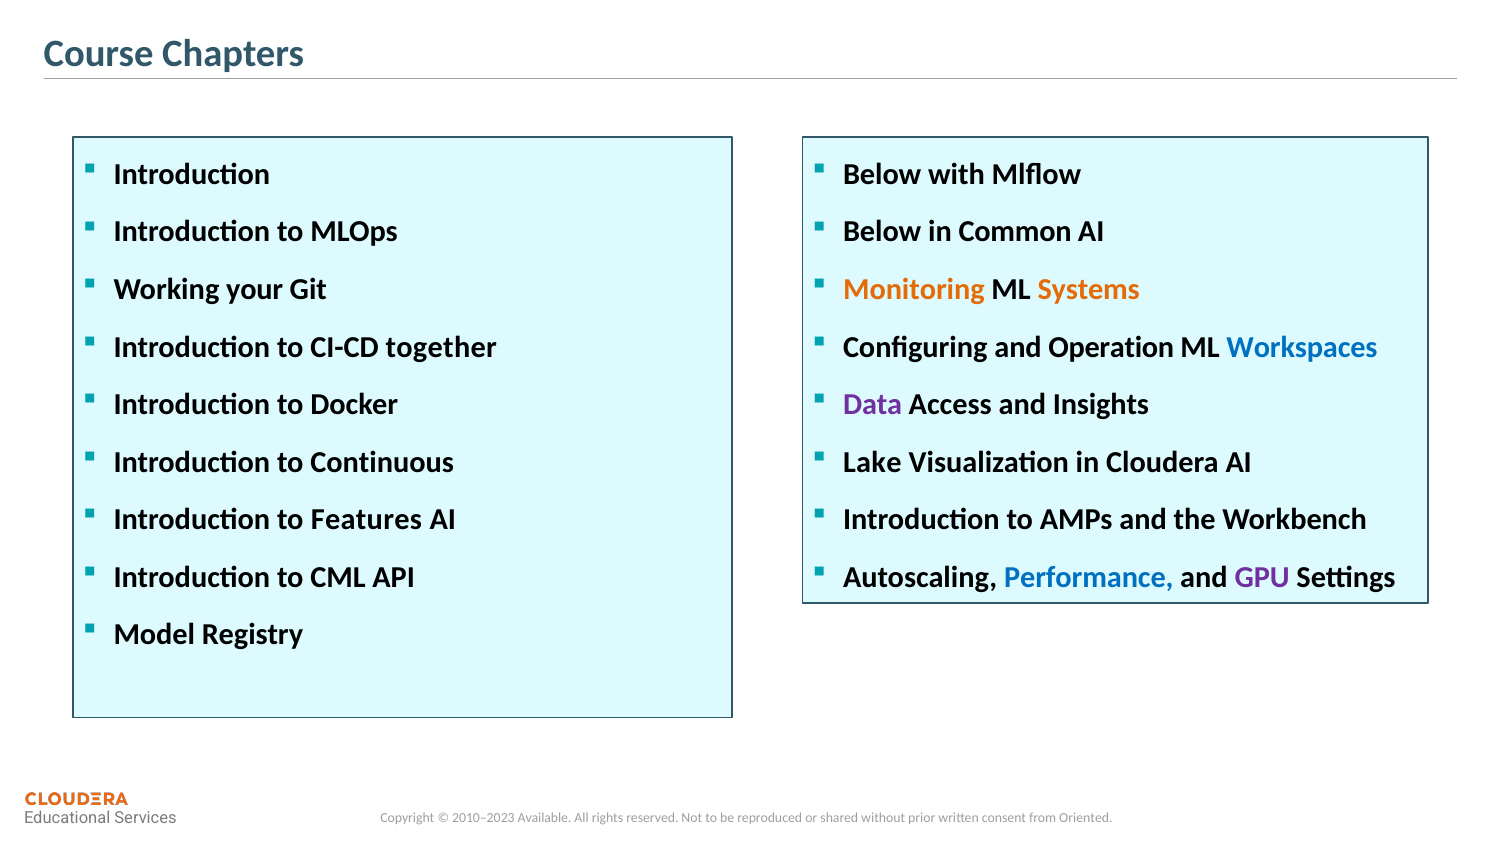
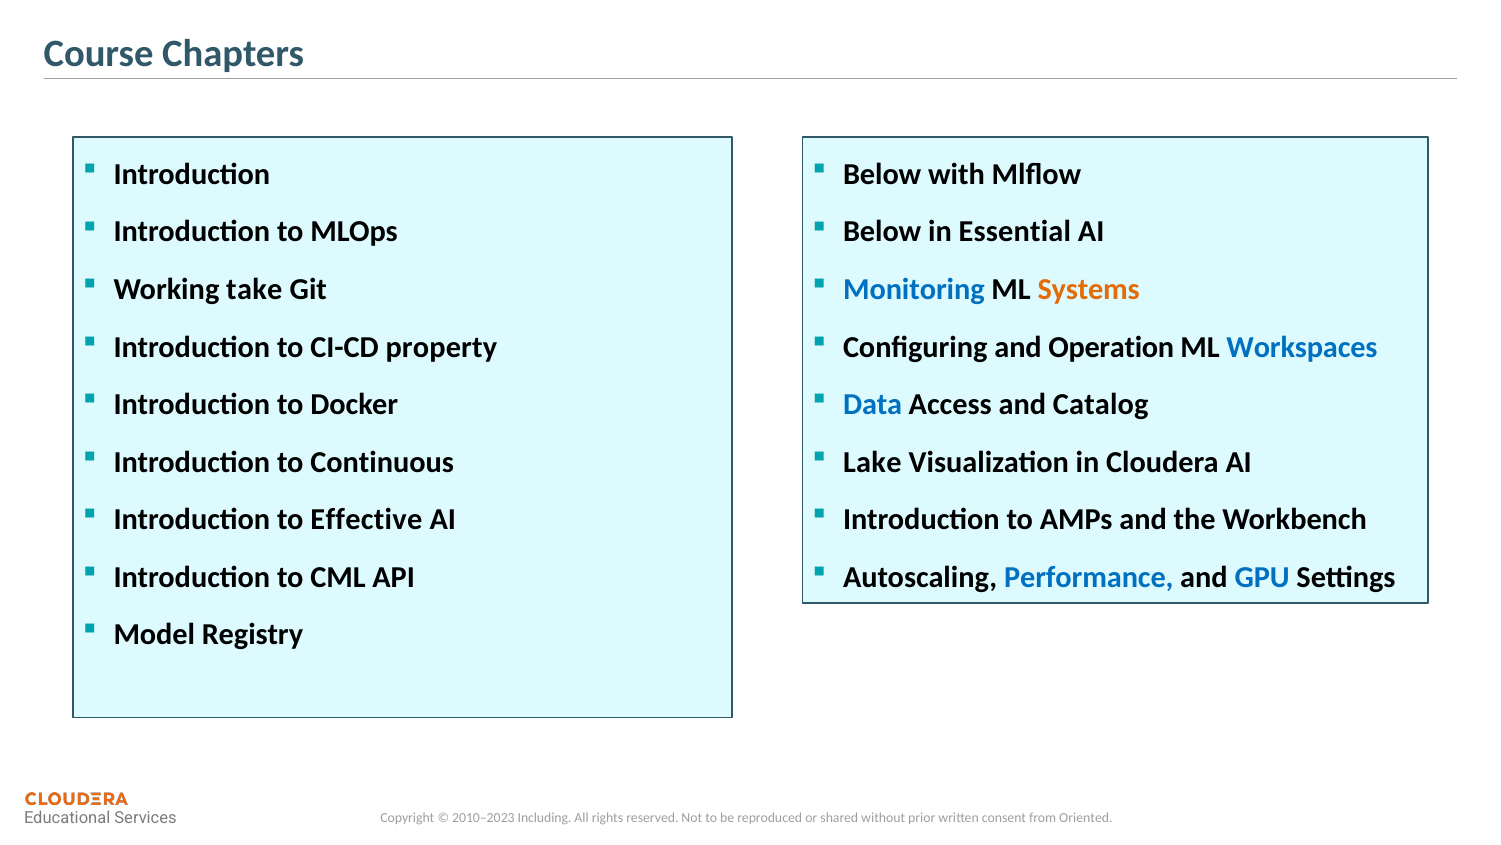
Common: Common -> Essential
your: your -> take
Monitoring colour: orange -> blue
together: together -> property
Data colour: purple -> blue
Insights: Insights -> Catalog
Features: Features -> Effective
GPU colour: purple -> blue
Available: Available -> Including
